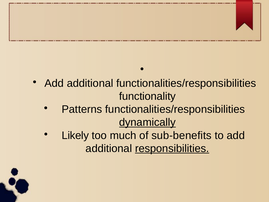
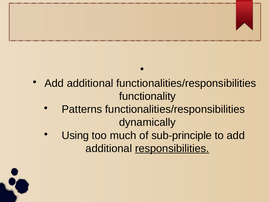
dynamically underline: present -> none
Likely: Likely -> Using
sub-benefits: sub-benefits -> sub-principle
